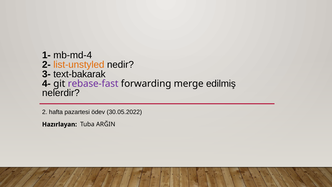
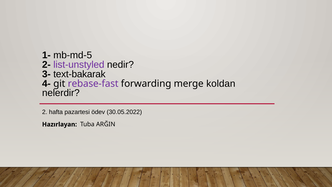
mb-md-4: mb-md-4 -> mb-md-5
list-unstyled colour: orange -> purple
edilmiş: edilmiş -> koldan
